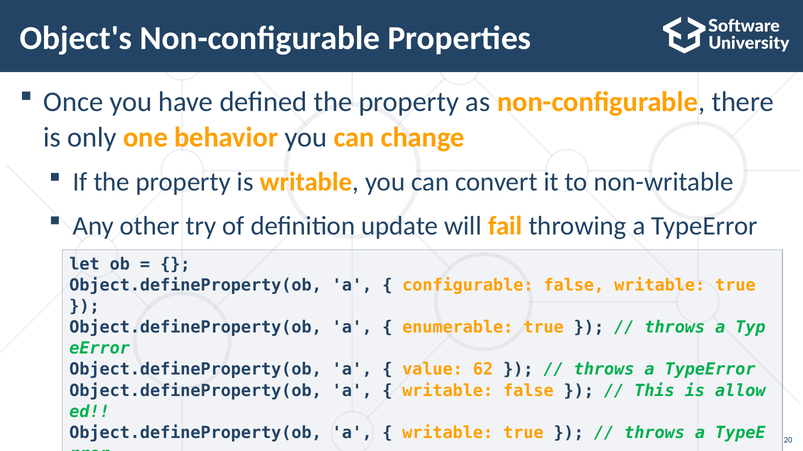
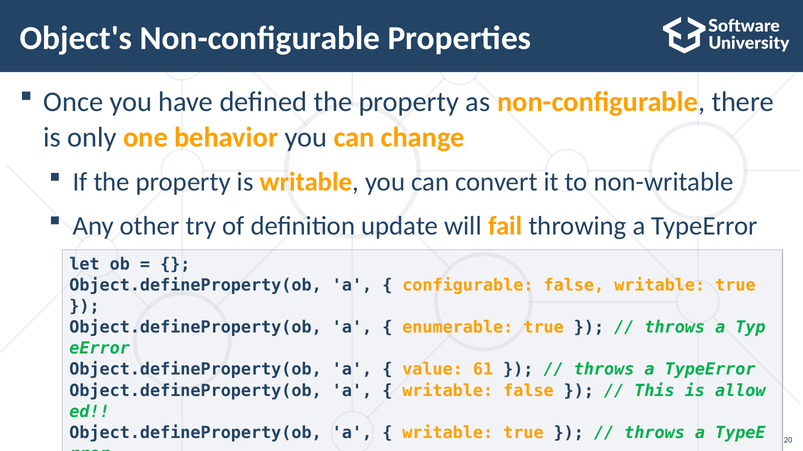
62: 62 -> 61
